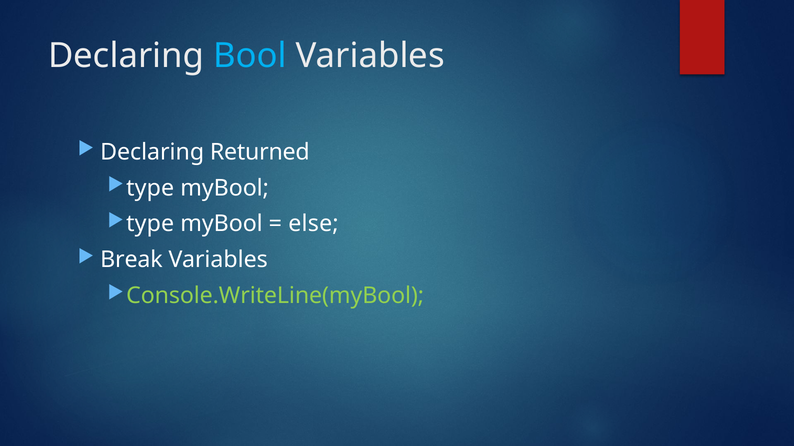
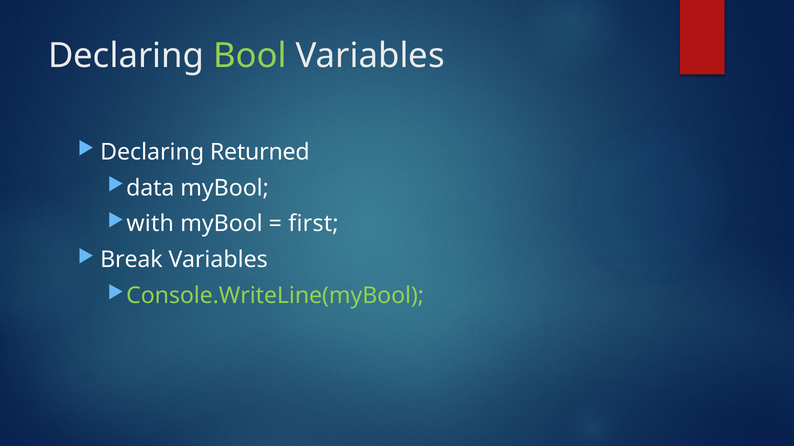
Bool colour: light blue -> light green
type at (150, 188): type -> data
type at (150, 224): type -> with
else: else -> first
